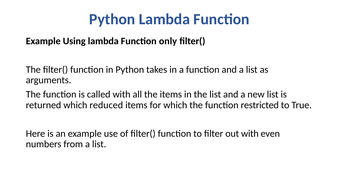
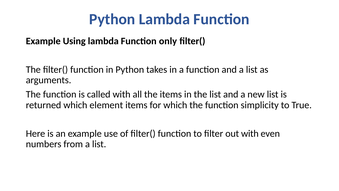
reduced: reduced -> element
restricted: restricted -> simplicity
